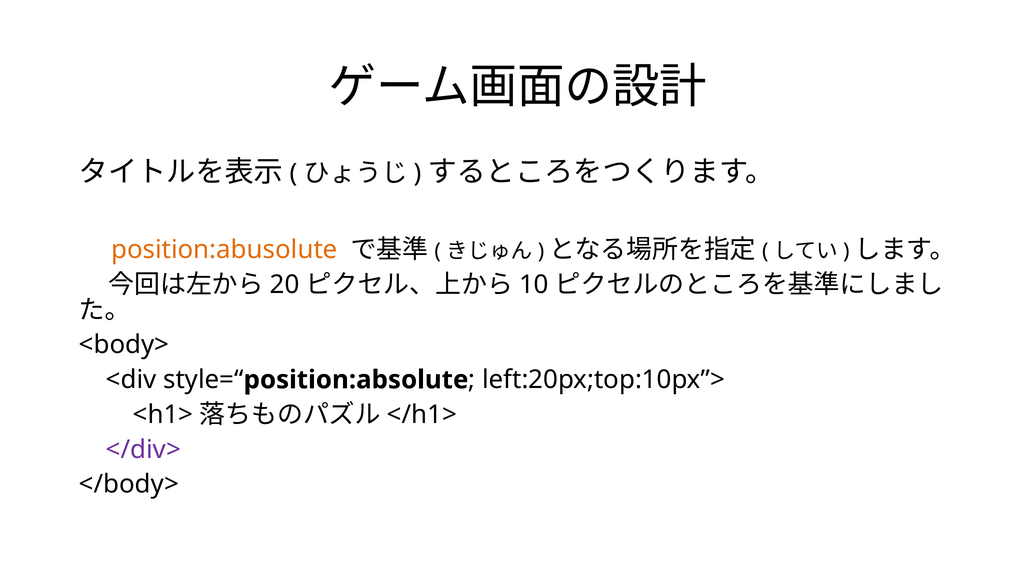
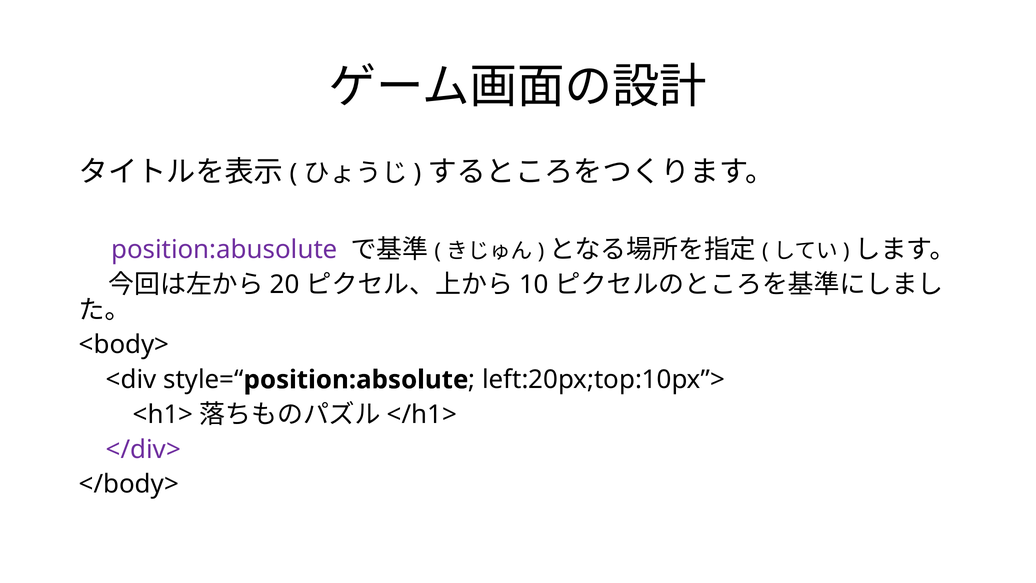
position:abusolute colour: orange -> purple
